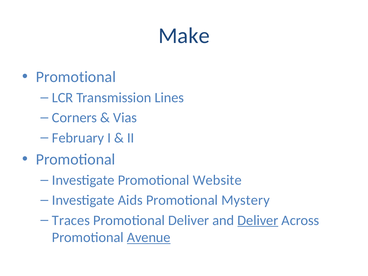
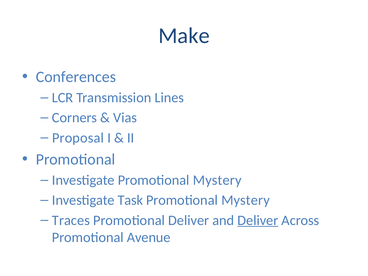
Promotional at (76, 77): Promotional -> Conferences
February: February -> Proposal
Investigate Promotional Website: Website -> Mystery
Aids: Aids -> Task
Avenue underline: present -> none
